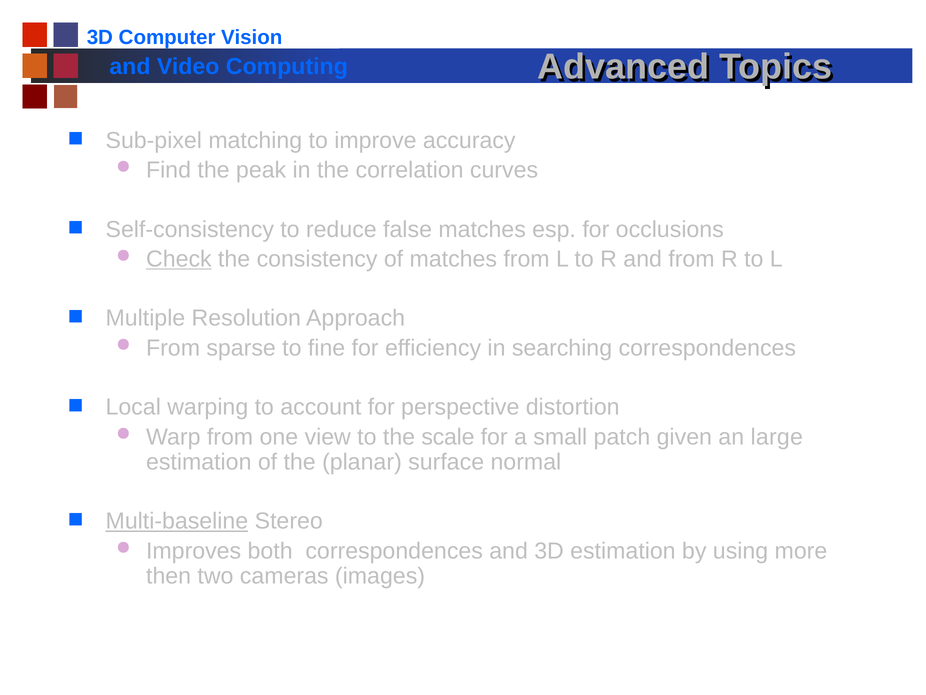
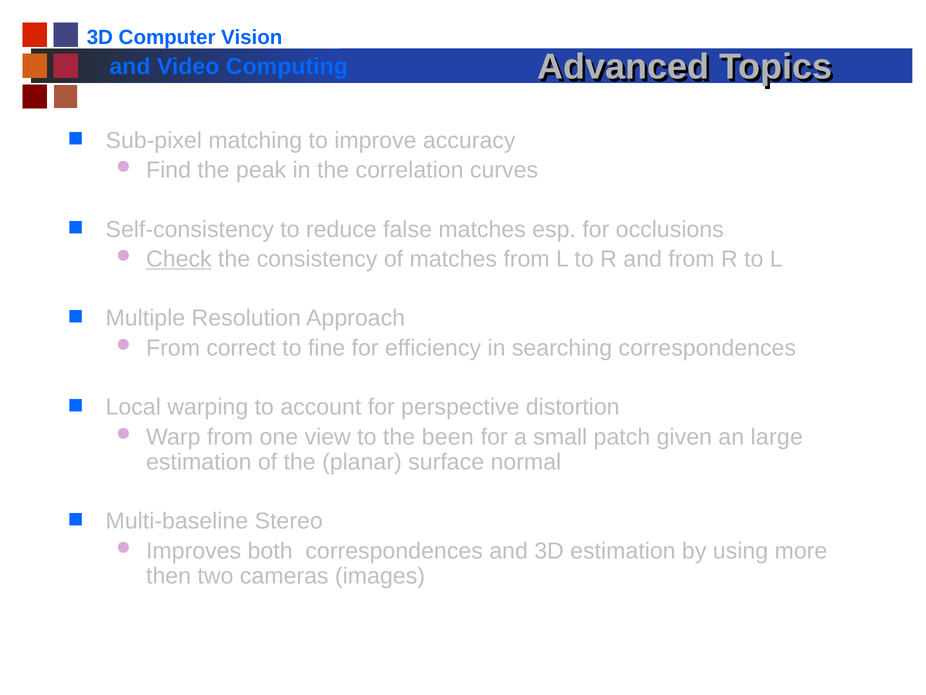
sparse: sparse -> correct
scale: scale -> been
Multi-baseline underline: present -> none
